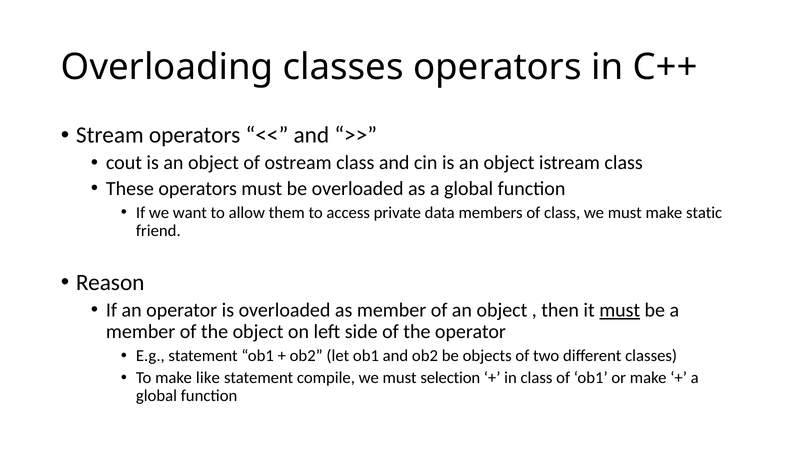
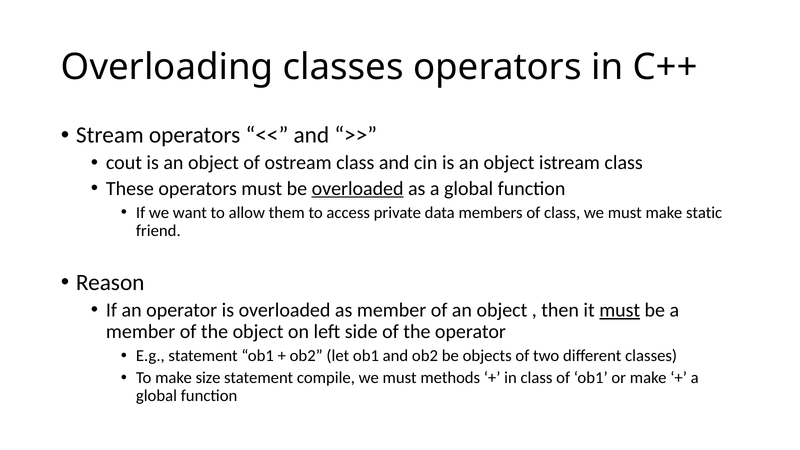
overloaded at (358, 189) underline: none -> present
like: like -> size
selection: selection -> methods
